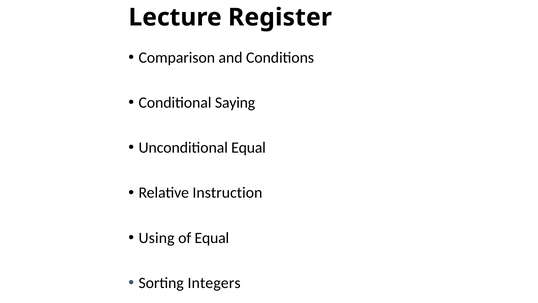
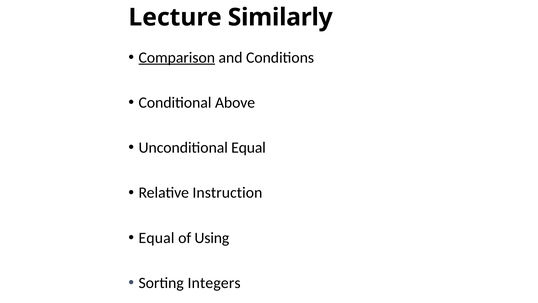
Register: Register -> Similarly
Comparison underline: none -> present
Saying: Saying -> Above
Using at (157, 238): Using -> Equal
of Equal: Equal -> Using
